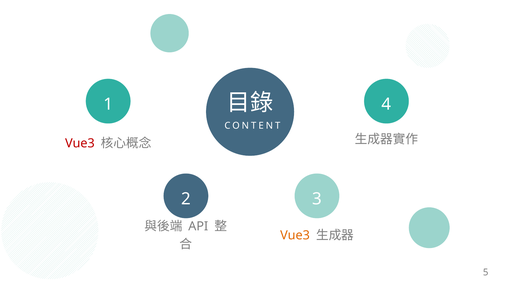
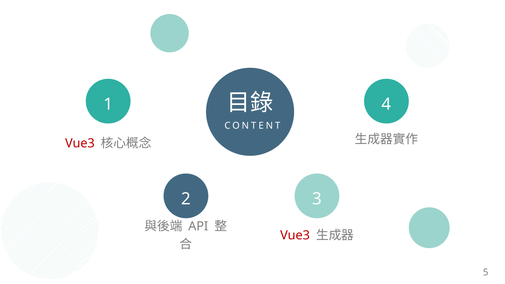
Vue3 at (295, 235) colour: orange -> red
